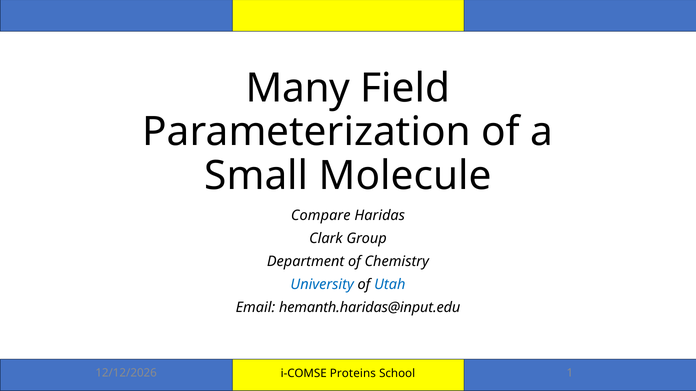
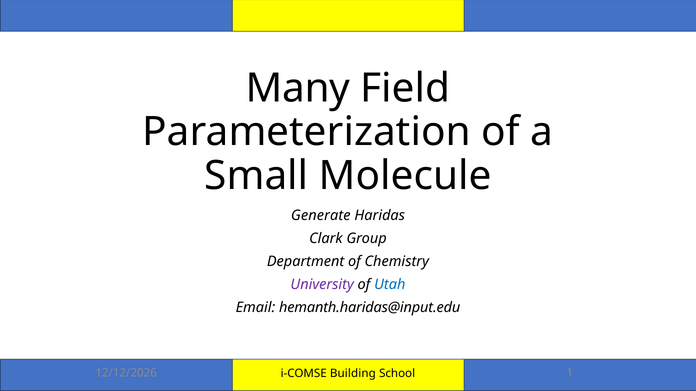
Compare: Compare -> Generate
University colour: blue -> purple
Proteins: Proteins -> Building
